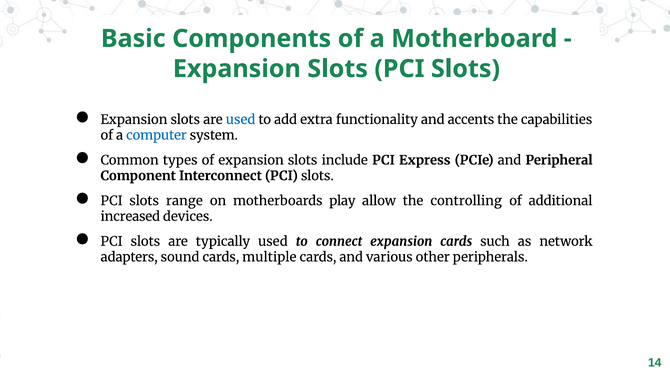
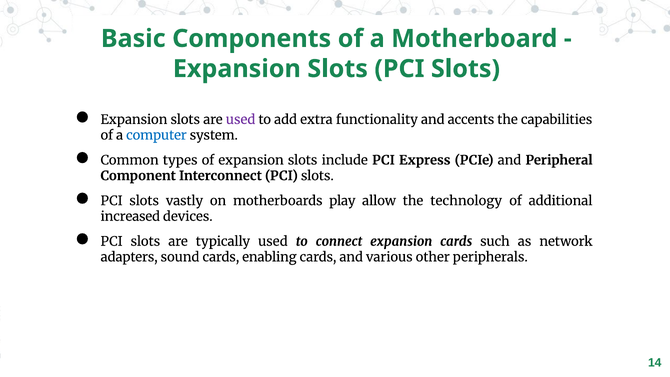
used at (241, 120) colour: blue -> purple
range: range -> vastly
controlling: controlling -> technology
multiple: multiple -> enabling
